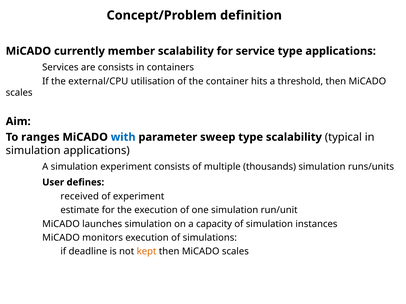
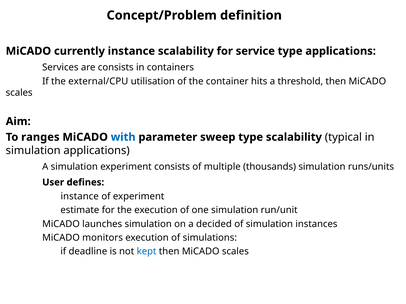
currently member: member -> instance
received at (80, 197): received -> instance
capacity: capacity -> decided
kept colour: orange -> blue
